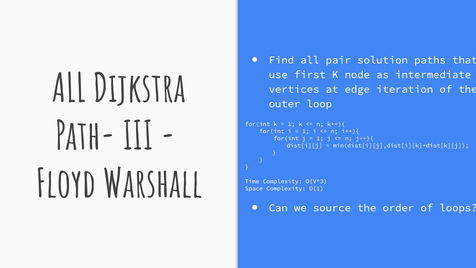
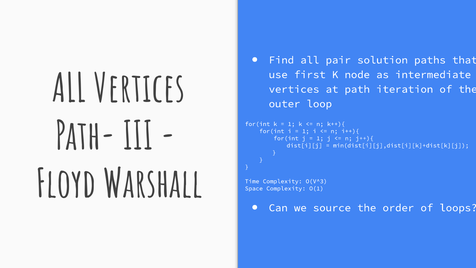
ALL Dijkstra: Dijkstra -> Vertices
edge: edge -> path
